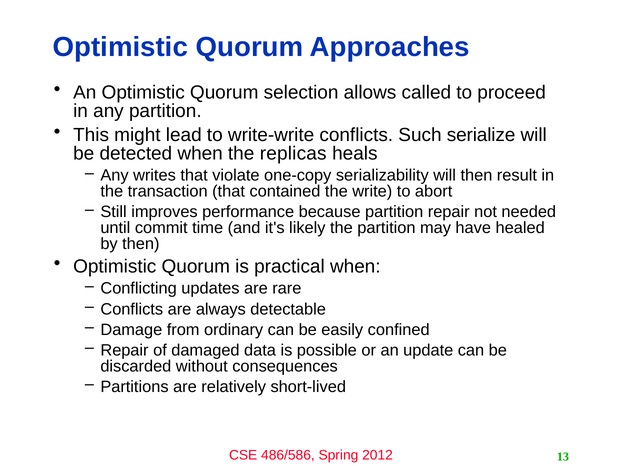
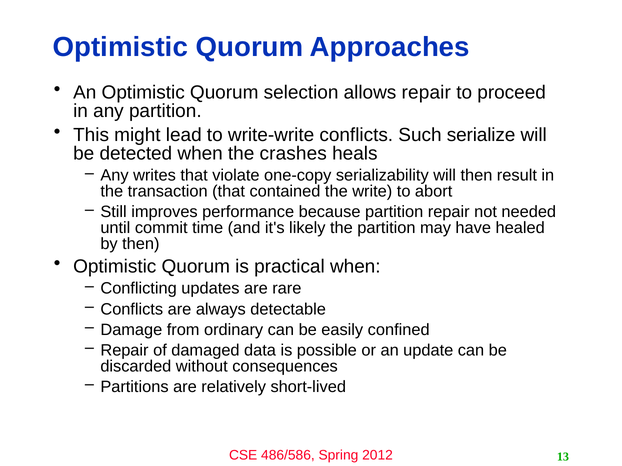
allows called: called -> repair
replicas: replicas -> crashes
